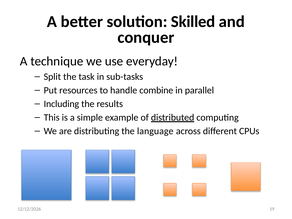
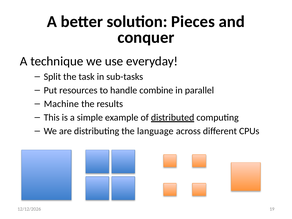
Skilled: Skilled -> Pieces
Including: Including -> Machine
